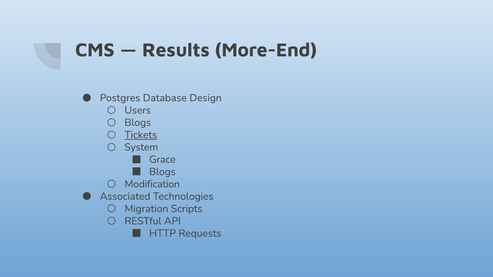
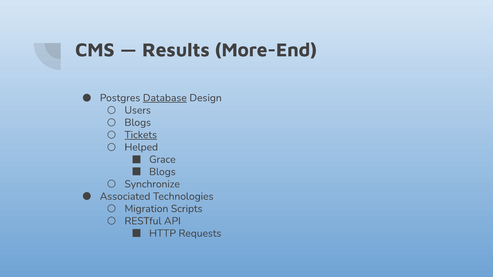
Database underline: none -> present
System: System -> Helped
Modification: Modification -> Synchronize
